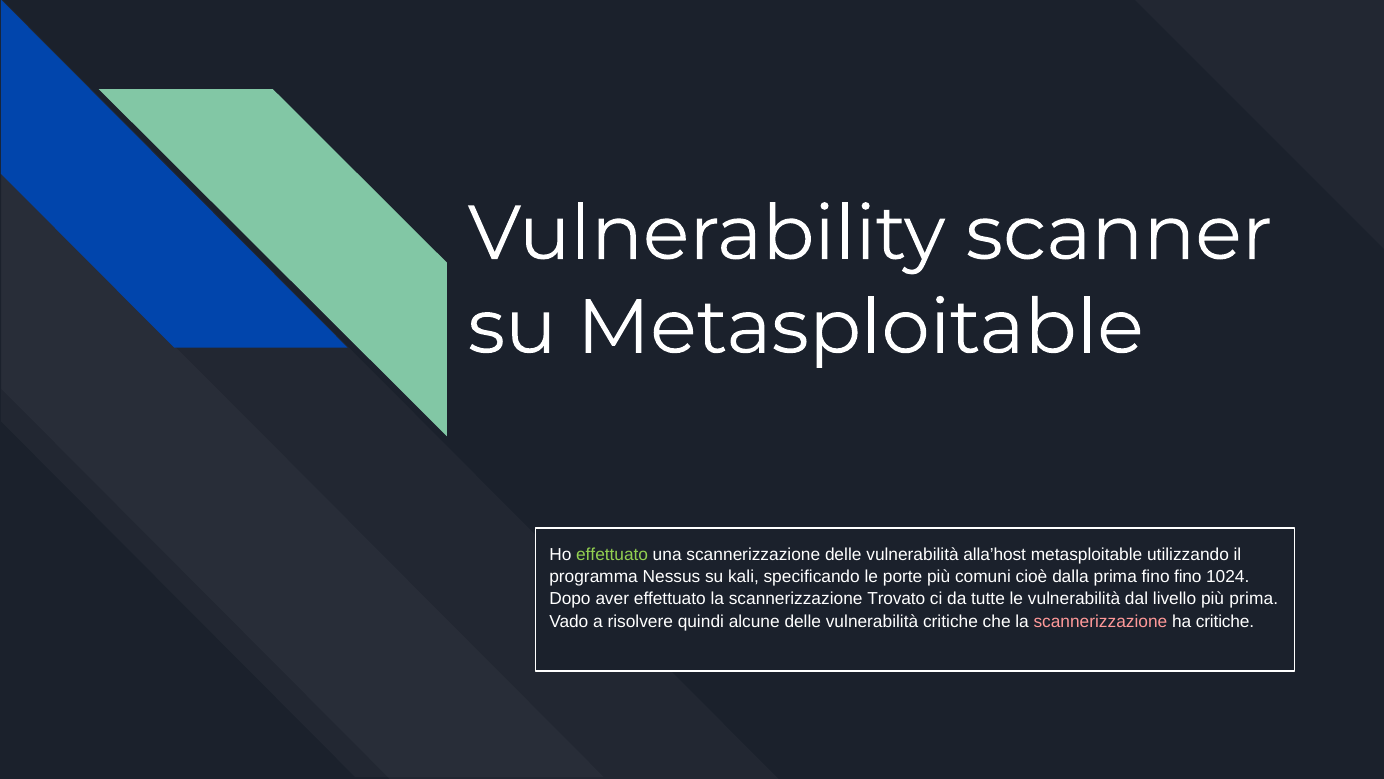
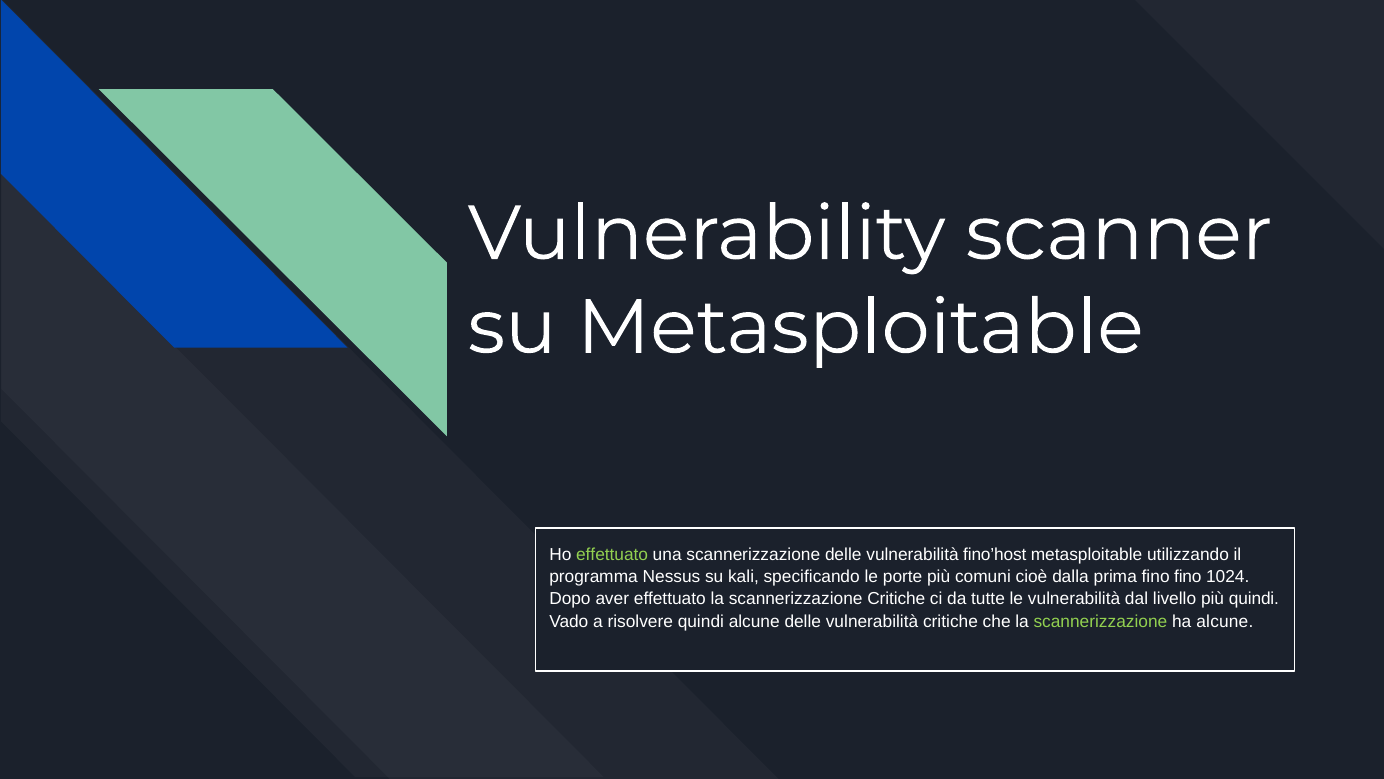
alla’host: alla’host -> fino’host
scannerizzazione Trovato: Trovato -> Critiche
più prima: prima -> quindi
scannerizzazione at (1100, 621) colour: pink -> light green
ha critiche: critiche -> alcune
